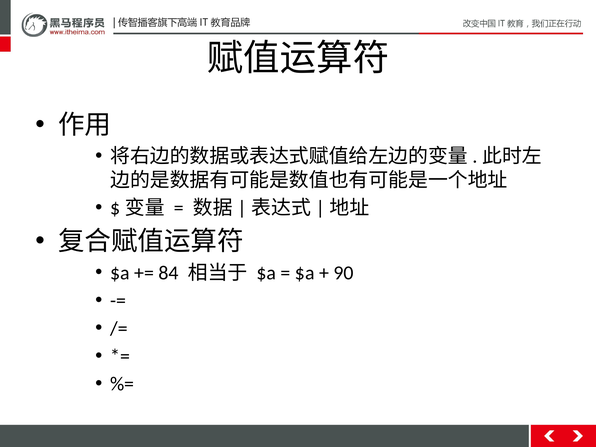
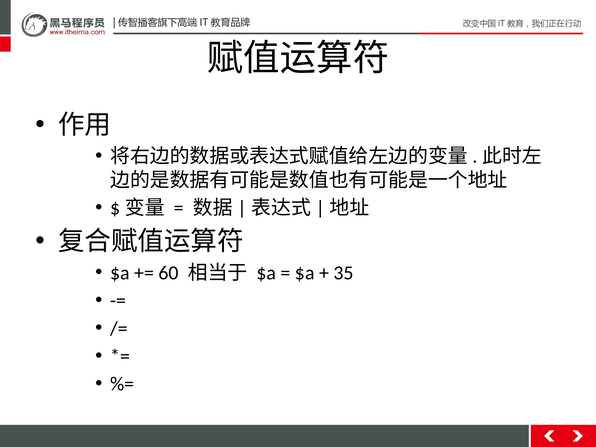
84: 84 -> 60
90: 90 -> 35
